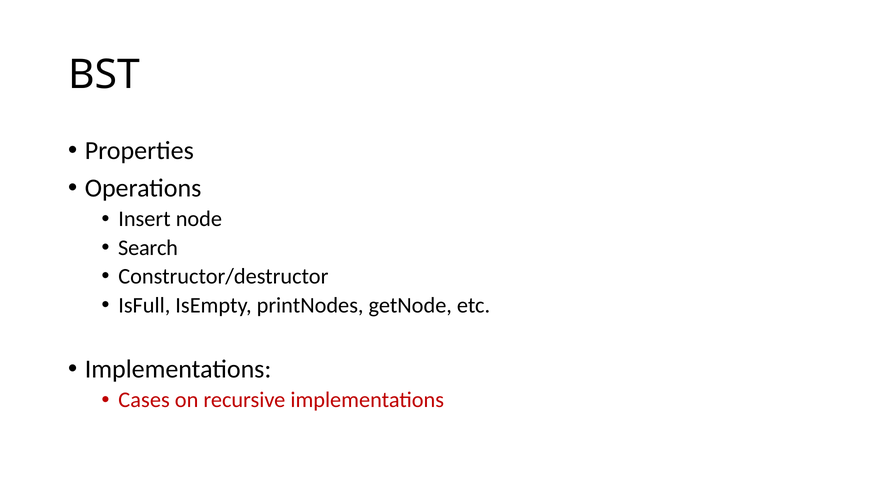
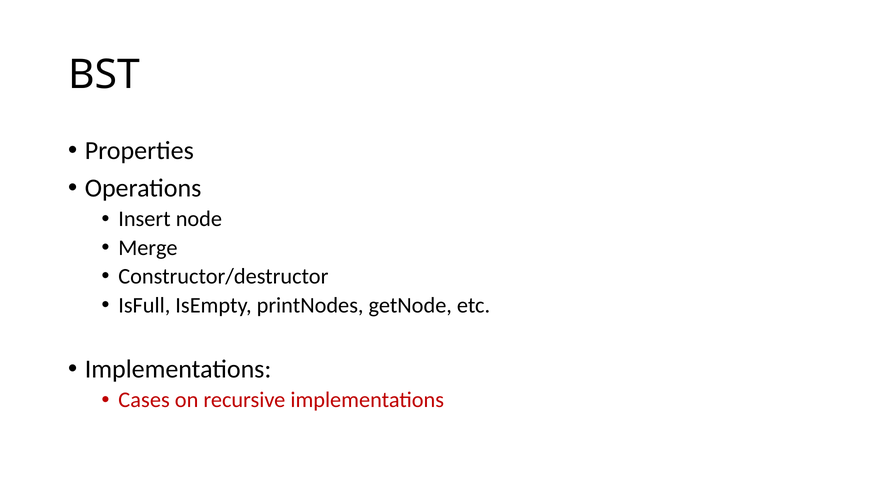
Search: Search -> Merge
